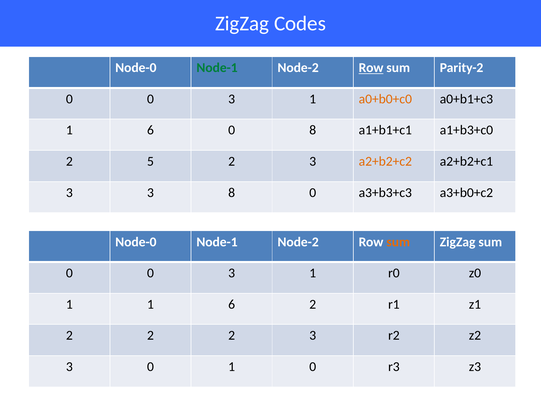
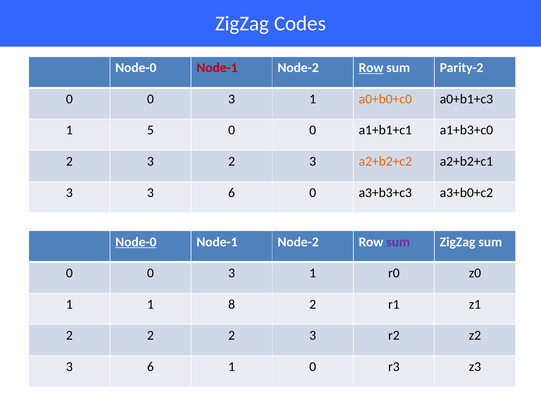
Node-1 at (217, 68) colour: green -> red
6 at (150, 130): 6 -> 5
8 at (313, 130): 8 -> 0
5 at (150, 162): 5 -> 3
3 3 8: 8 -> 6
Node-0 at (136, 242) underline: none -> present
sum at (398, 242) colour: orange -> purple
1 1 6: 6 -> 8
0 at (150, 367): 0 -> 6
